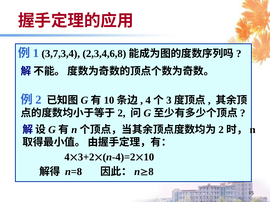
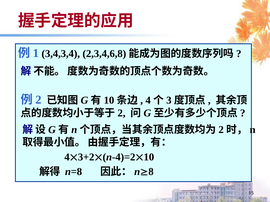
3,7,3,4: 3,7,3,4 -> 3,4,3,4
